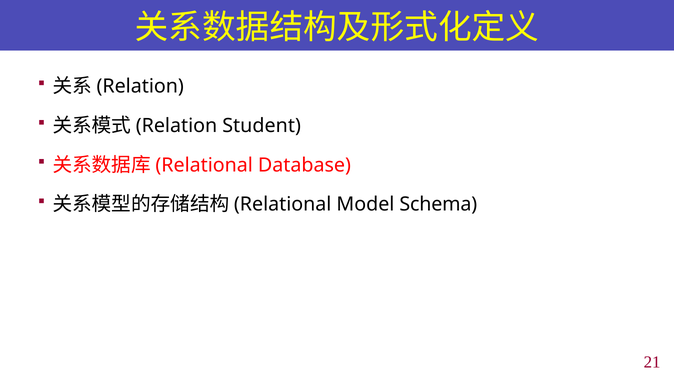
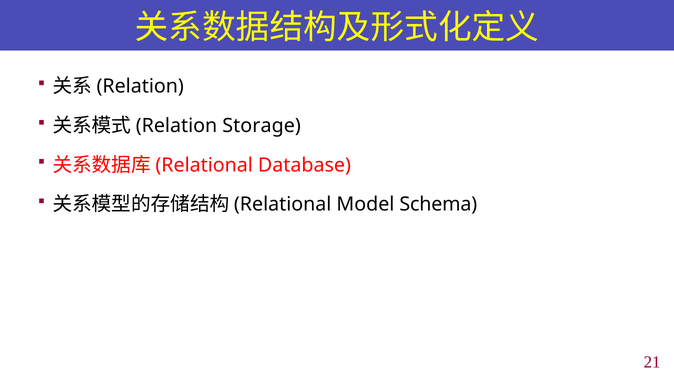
Student: Student -> Storage
